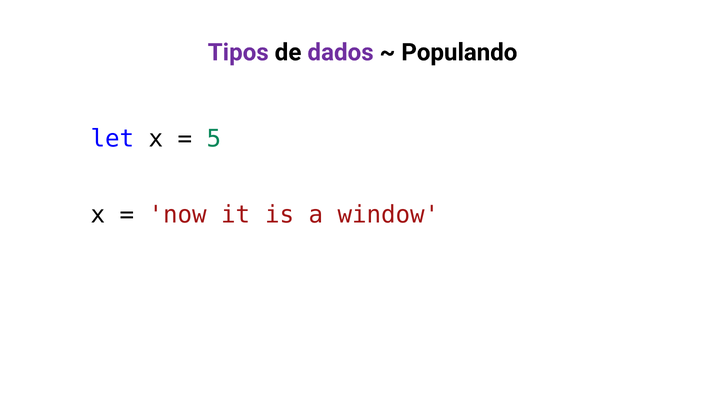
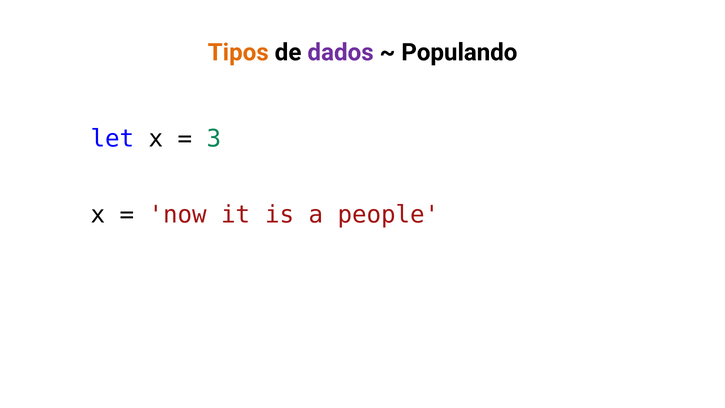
Tipos colour: purple -> orange
5: 5 -> 3
window: window -> people
